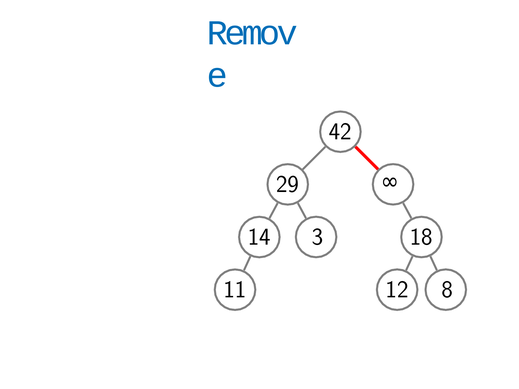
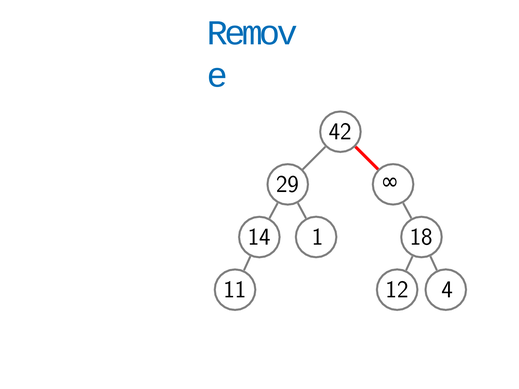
3: 3 -> 1
8: 8 -> 4
